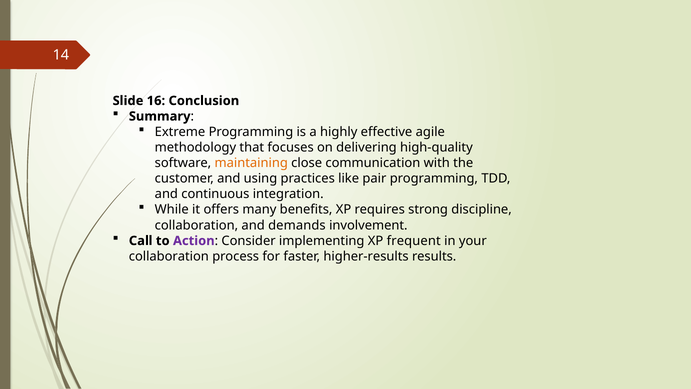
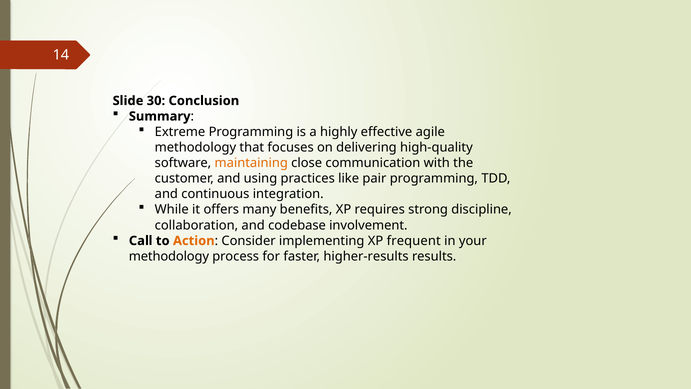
16: 16 -> 30
demands: demands -> codebase
Action colour: purple -> orange
collaboration at (169, 256): collaboration -> methodology
